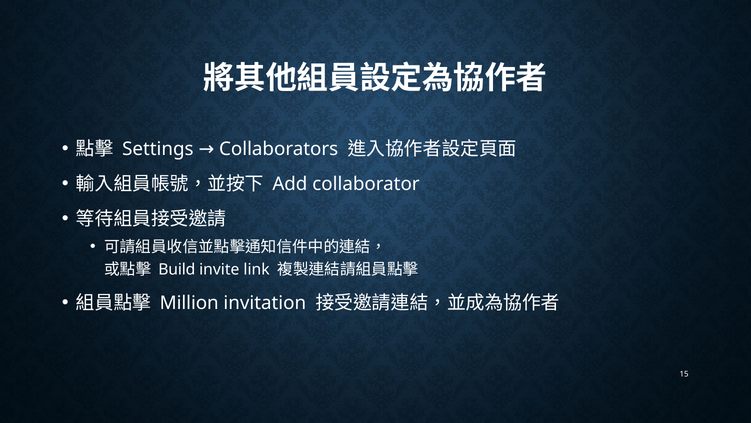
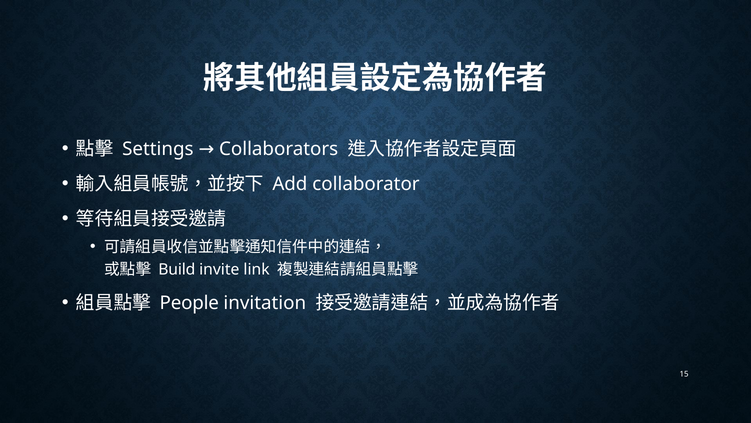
Million: Million -> People
